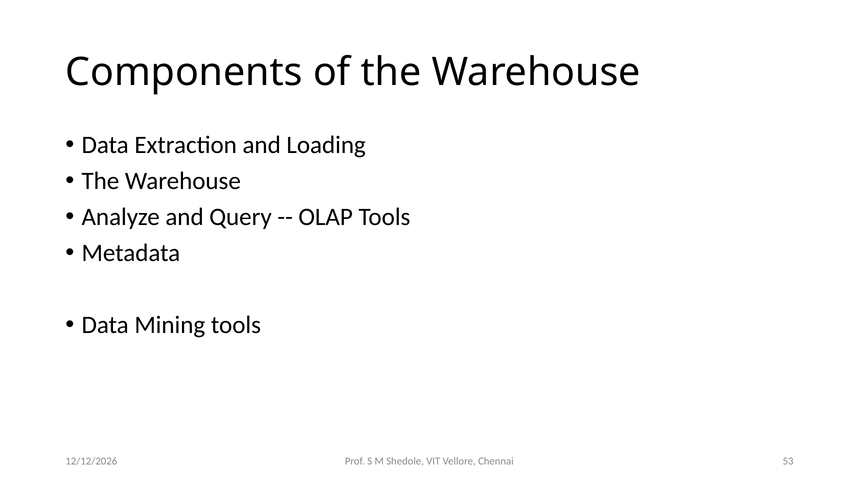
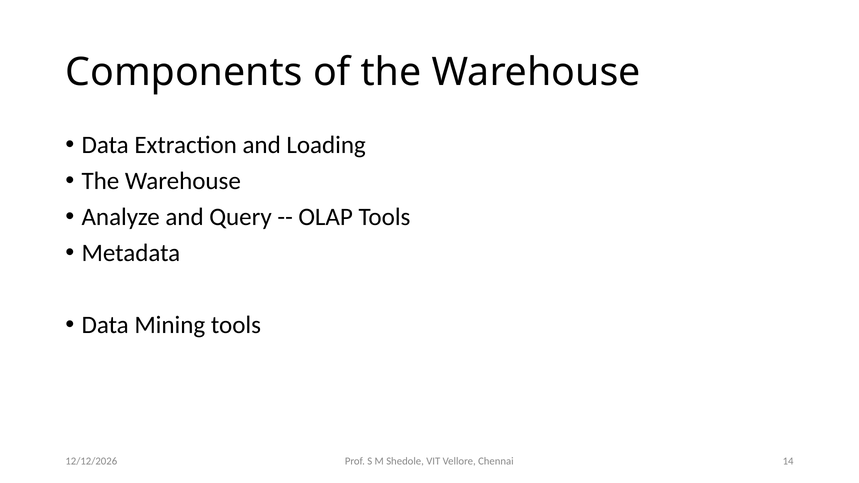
53: 53 -> 14
